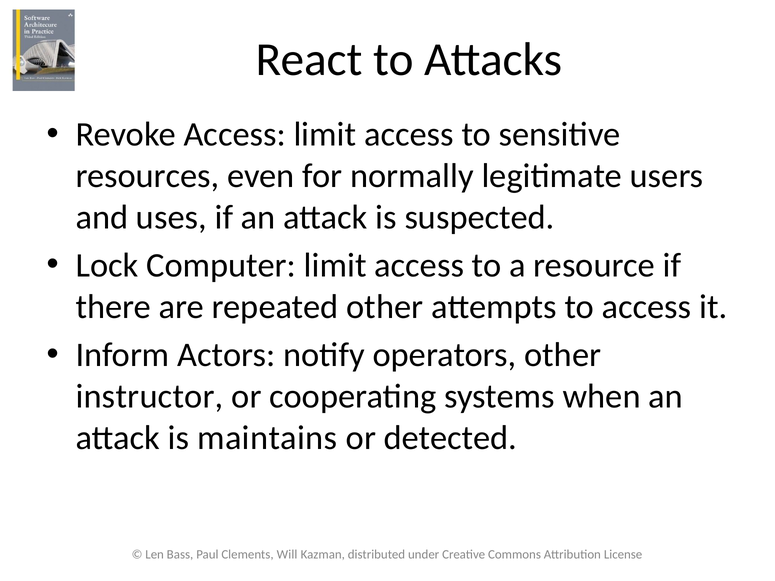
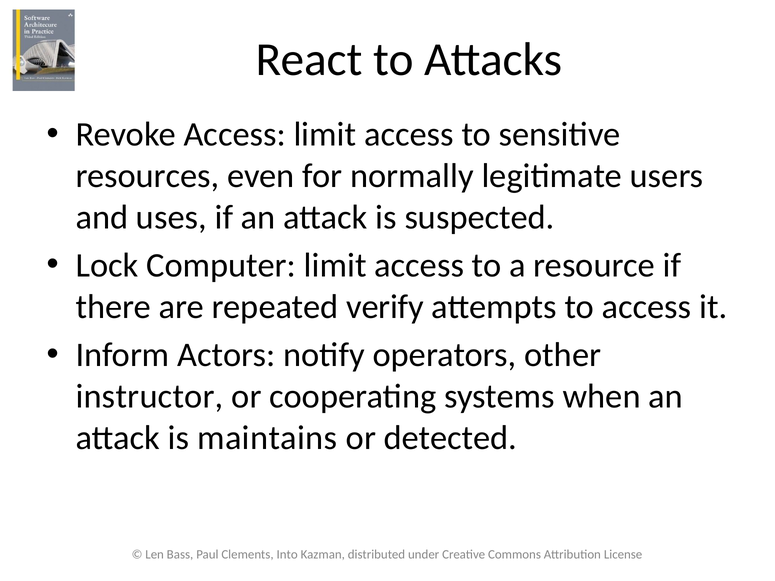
repeated other: other -> verify
Will: Will -> Into
